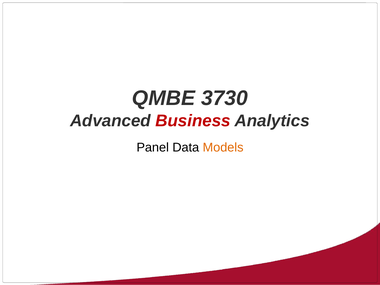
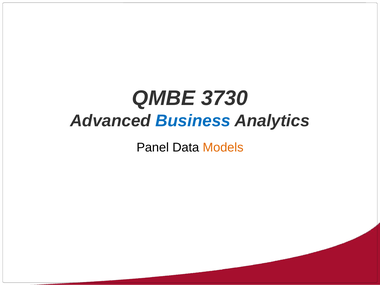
Business colour: red -> blue
